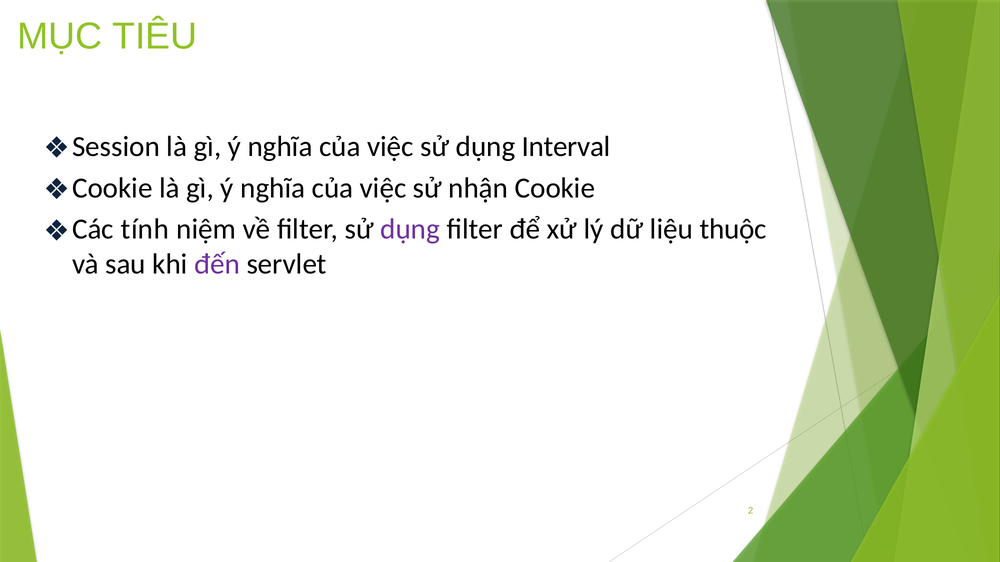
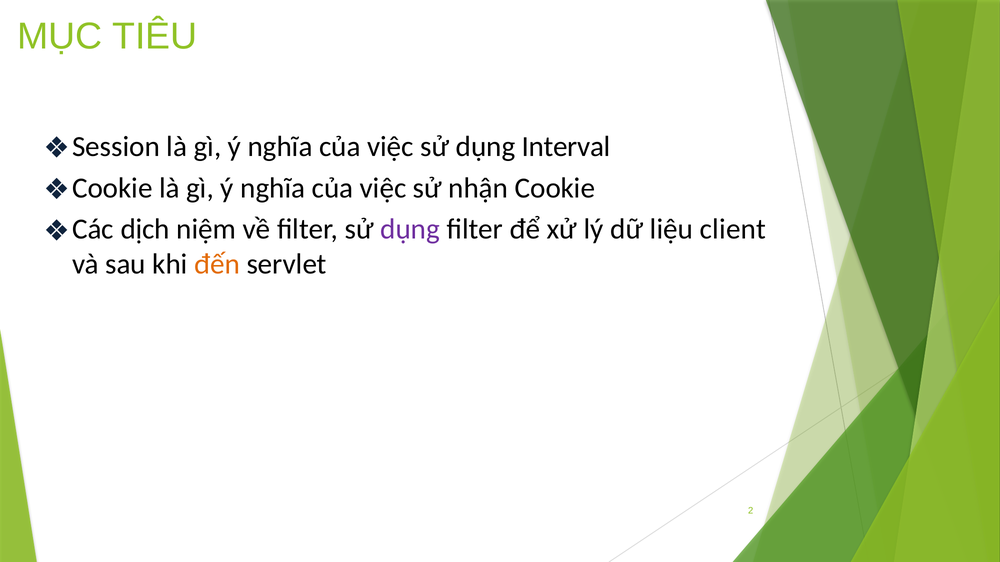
tính: tính -> dịch
thuộc: thuộc -> client
đến colour: purple -> orange
